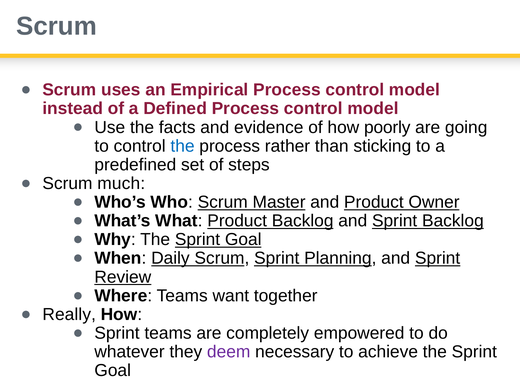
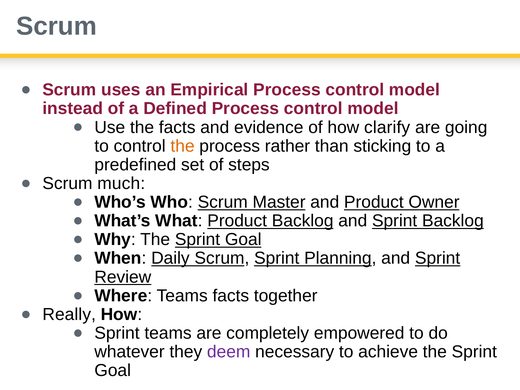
poorly: poorly -> clarify
the at (183, 146) colour: blue -> orange
Teams want: want -> facts
